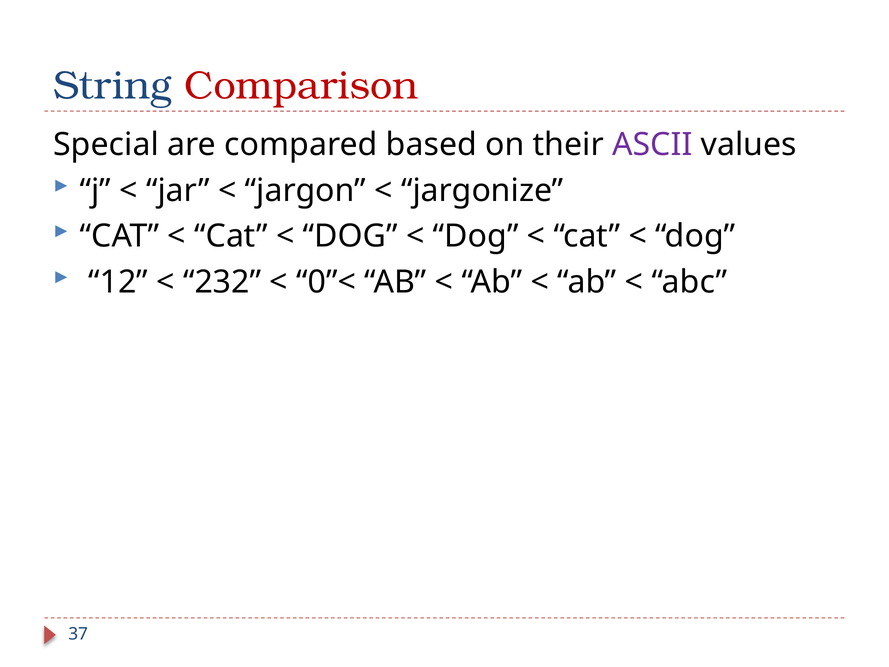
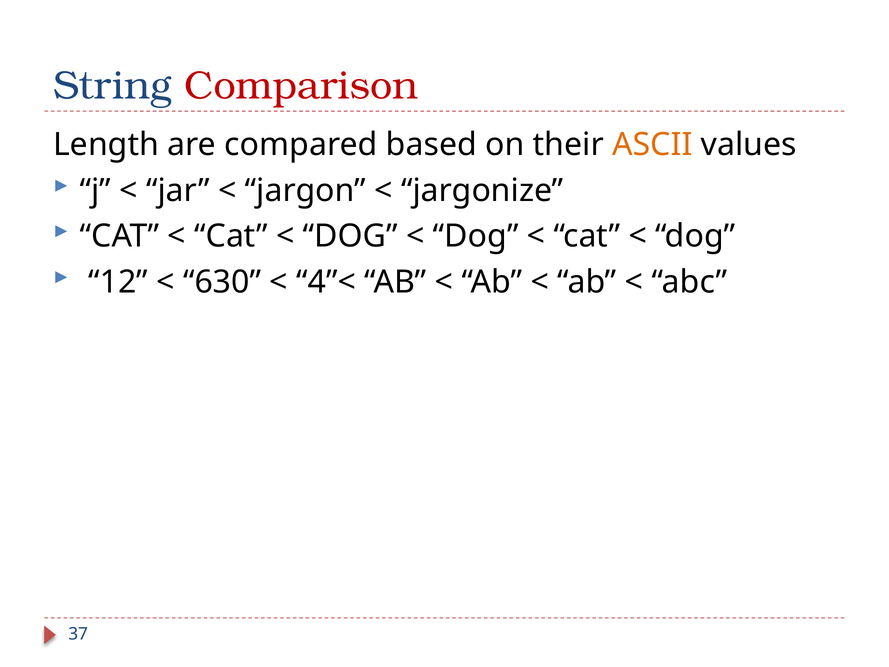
Special: Special -> Length
ASCII colour: purple -> orange
232: 232 -> 630
0”<: 0”< -> 4”<
